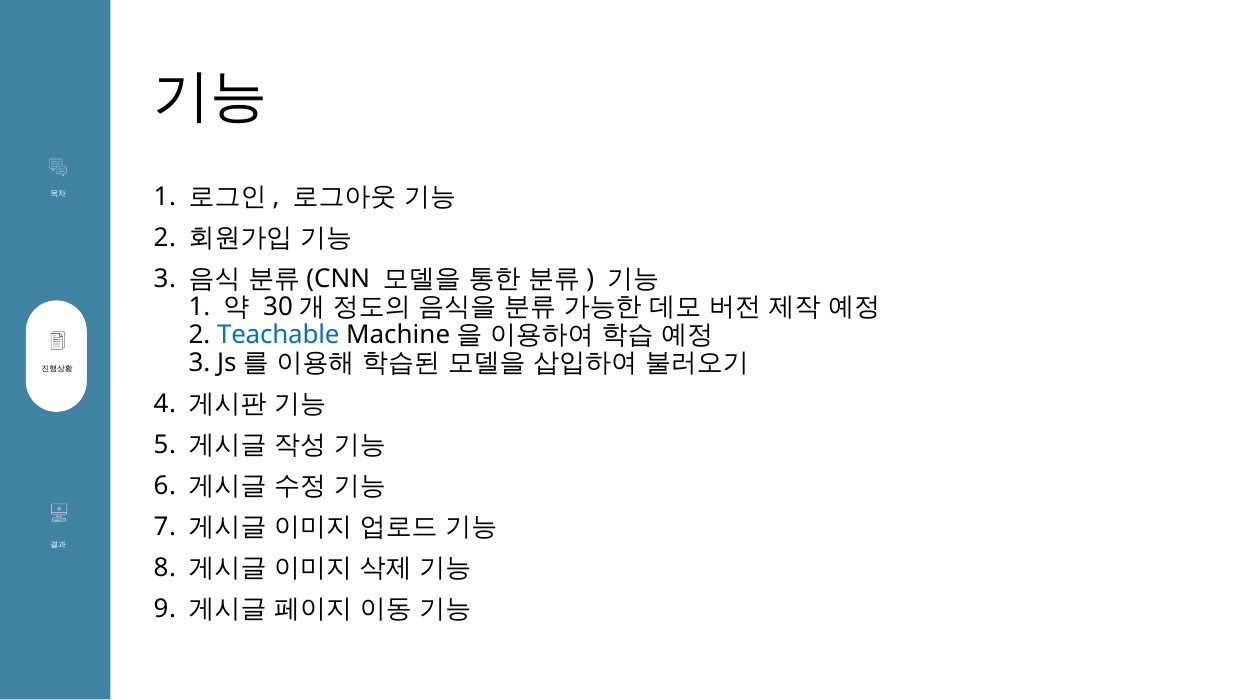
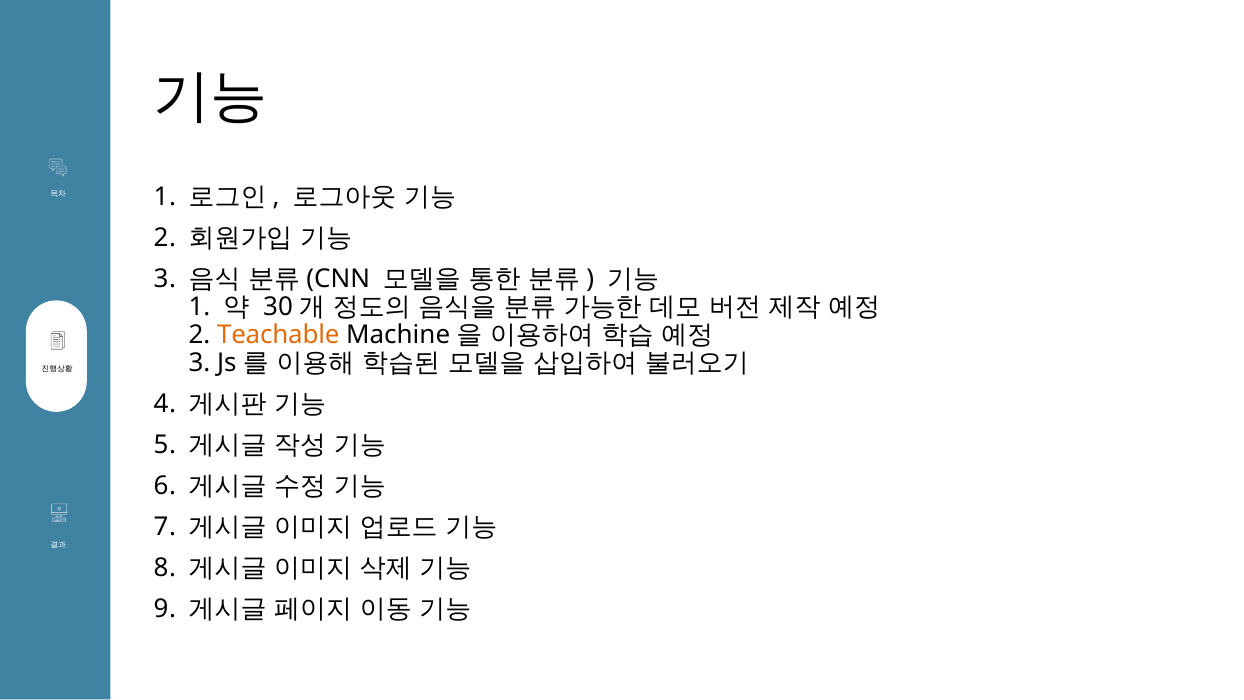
Teachable colour: blue -> orange
